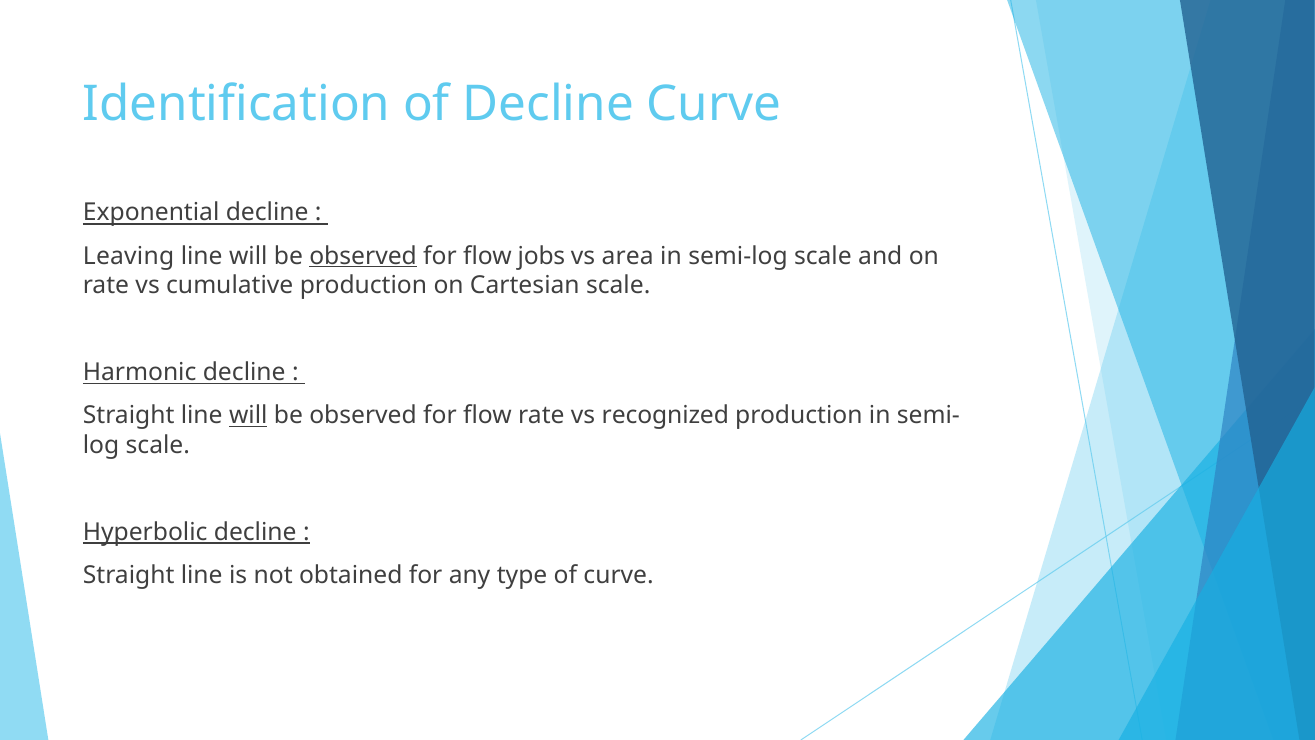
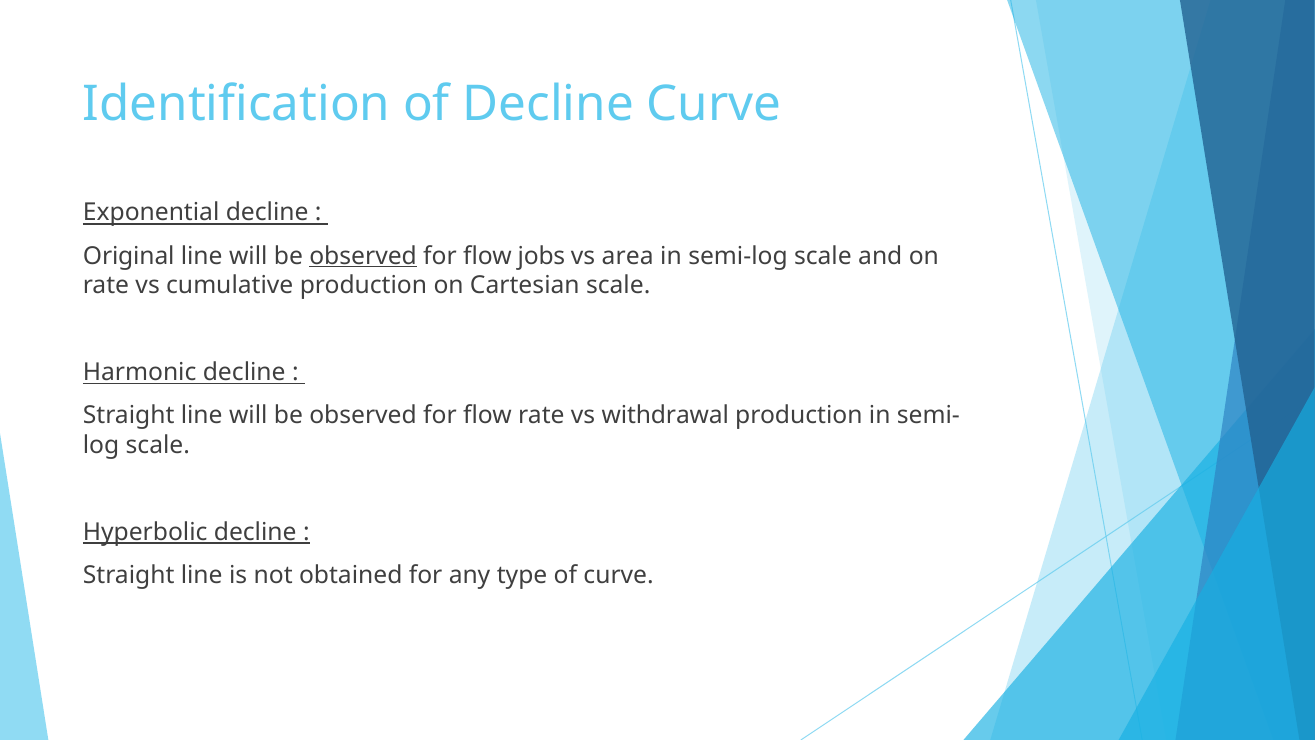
Leaving: Leaving -> Original
will at (248, 415) underline: present -> none
recognized: recognized -> withdrawal
